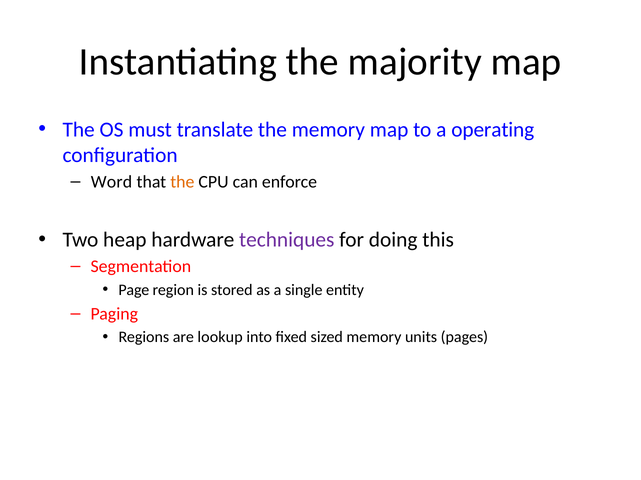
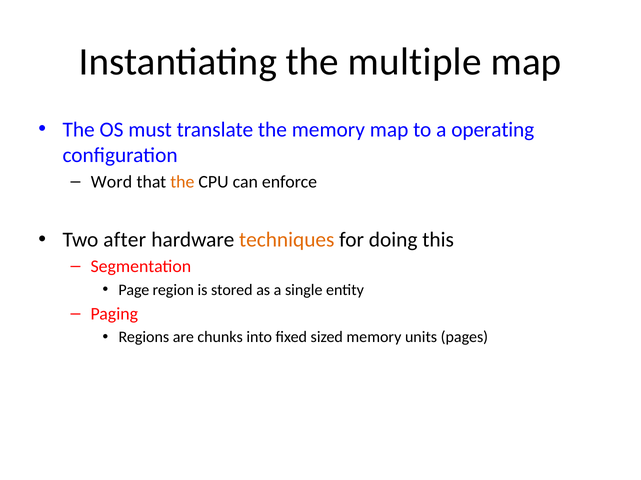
majority: majority -> multiple
heap: heap -> after
techniques colour: purple -> orange
lookup: lookup -> chunks
